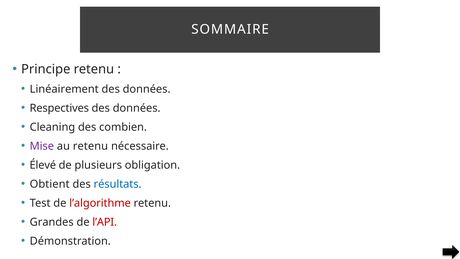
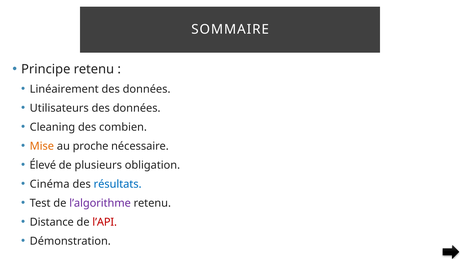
Respectives: Respectives -> Utilisateurs
Mise colour: purple -> orange
au retenu: retenu -> proche
Obtient: Obtient -> Cinéma
l’algorithme colour: red -> purple
Grandes: Grandes -> Distance
